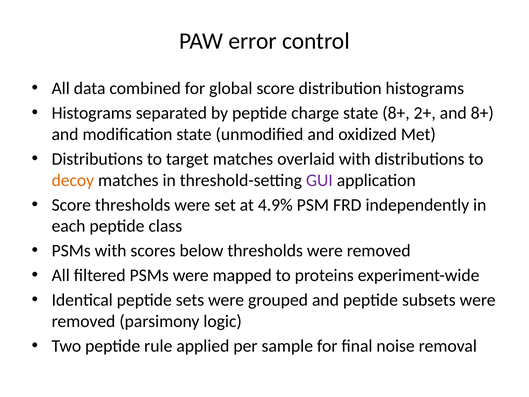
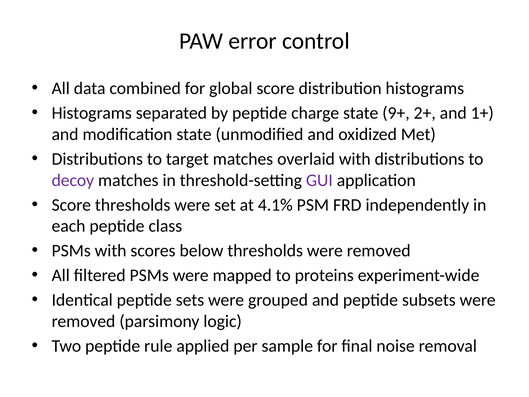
state 8+: 8+ -> 9+
and 8+: 8+ -> 1+
decoy colour: orange -> purple
4.9%: 4.9% -> 4.1%
